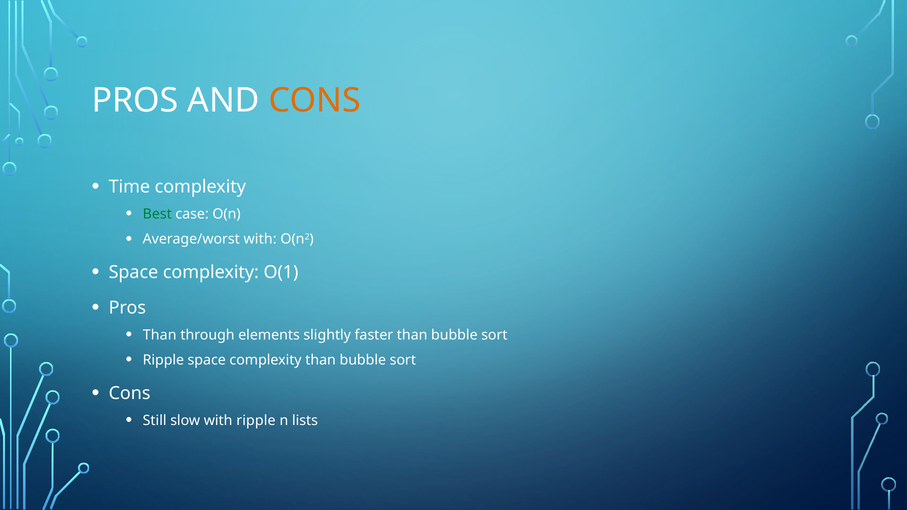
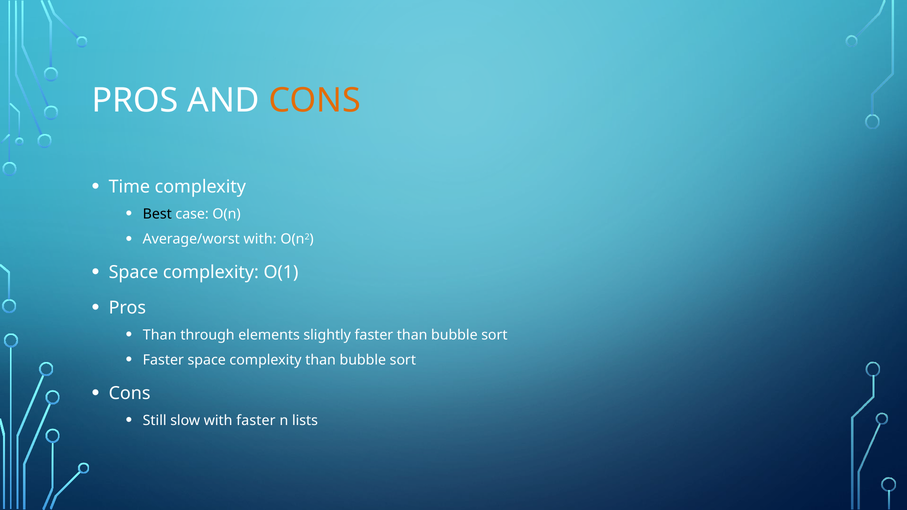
Best colour: green -> black
Ripple at (163, 360): Ripple -> Faster
with ripple: ripple -> faster
